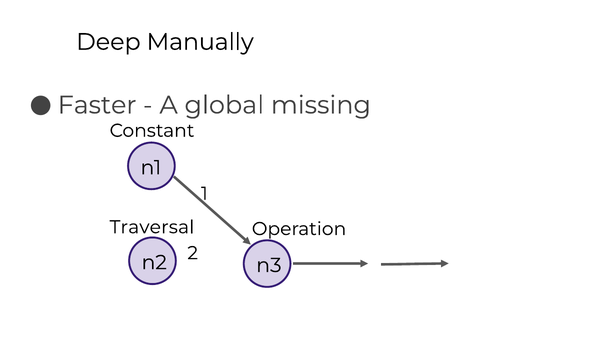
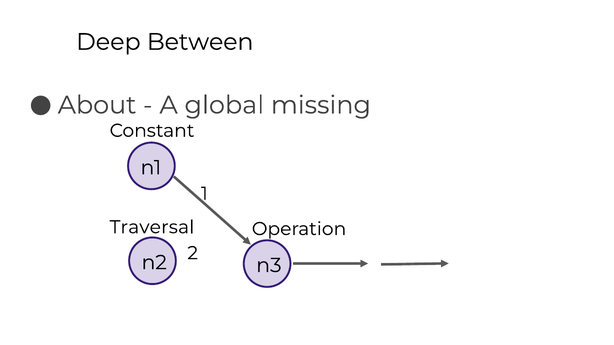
Manually: Manually -> Between
Faster: Faster -> About
